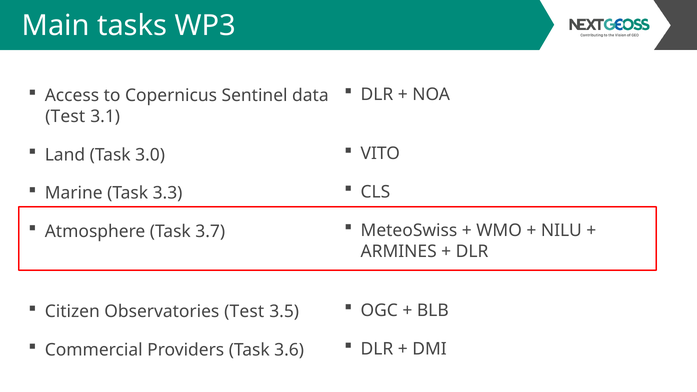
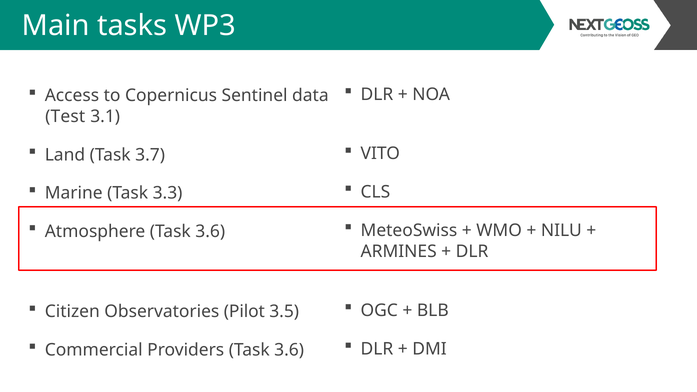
3.0: 3.0 -> 3.7
Atmosphere Task 3.7: 3.7 -> 3.6
Observatories Test: Test -> Pilot
